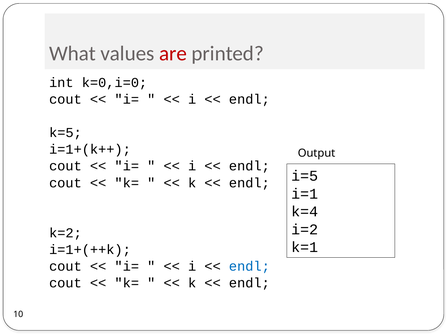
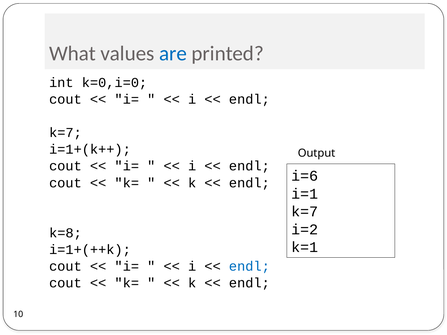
are colour: red -> blue
k=5 at (65, 133): k=5 -> k=7
i=5: i=5 -> i=6
k=4 at (305, 212): k=4 -> k=7
k=2: k=2 -> k=8
